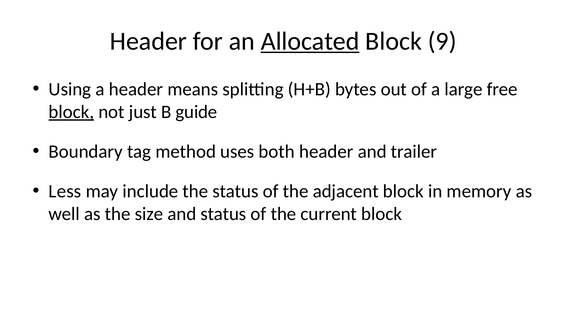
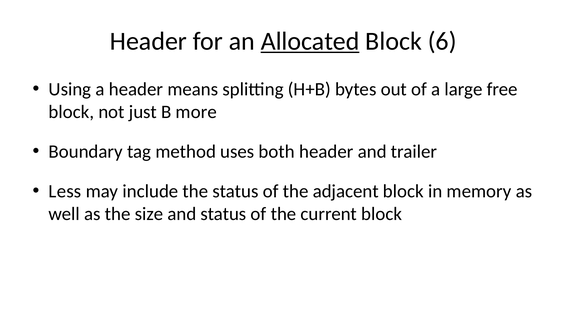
9: 9 -> 6
block at (71, 112) underline: present -> none
guide: guide -> more
